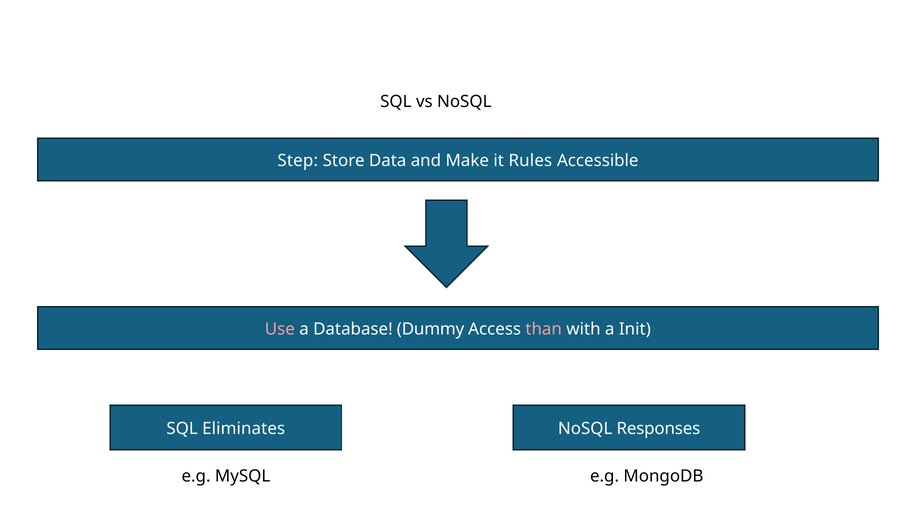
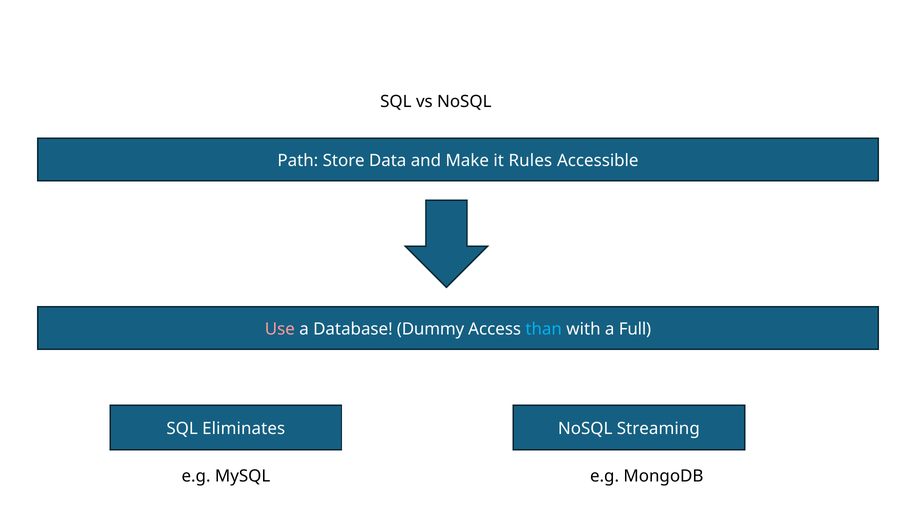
Step: Step -> Path
than colour: pink -> light blue
Init: Init -> Full
Responses: Responses -> Streaming
